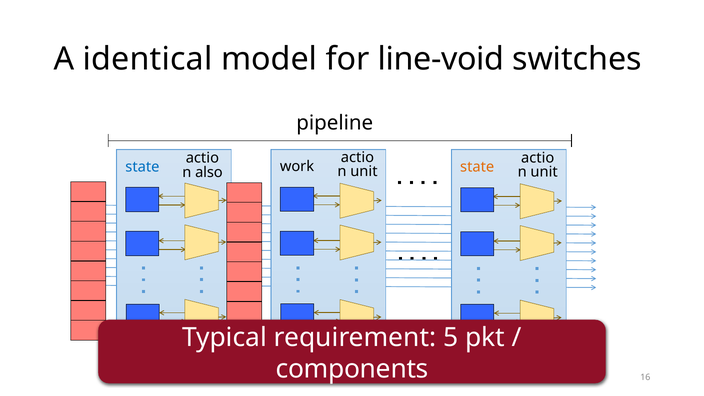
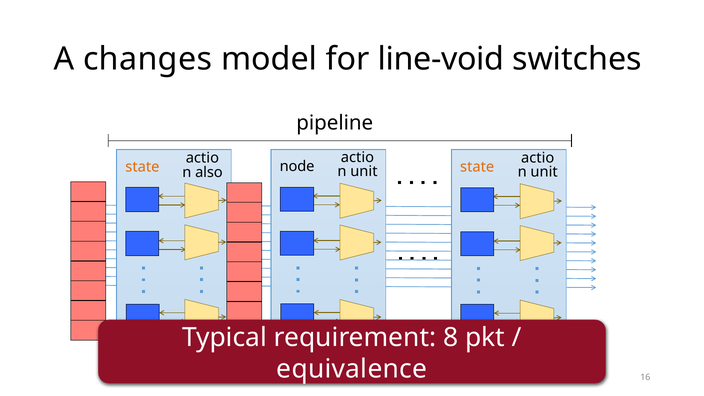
identical: identical -> changes
work: work -> node
state at (142, 167) colour: blue -> orange
5: 5 -> 8
components: components -> equivalence
